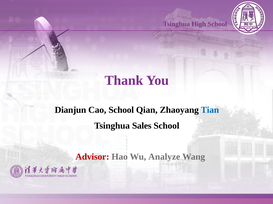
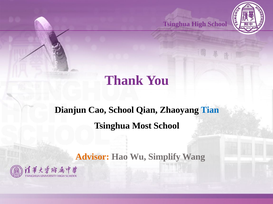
Sales: Sales -> Most
Advisor colour: red -> orange
Analyze: Analyze -> Simplify
